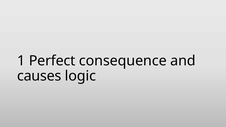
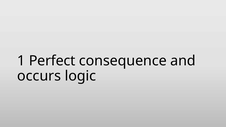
causes: causes -> occurs
